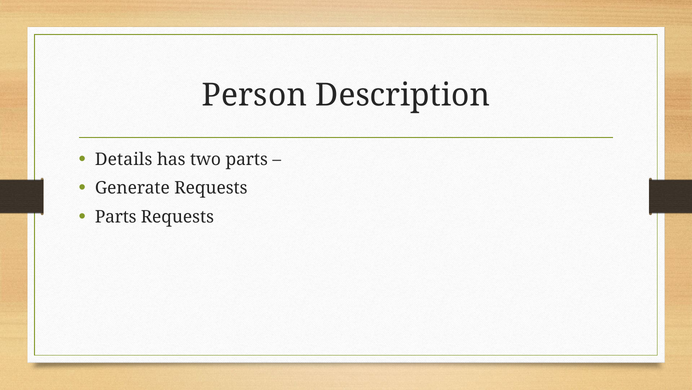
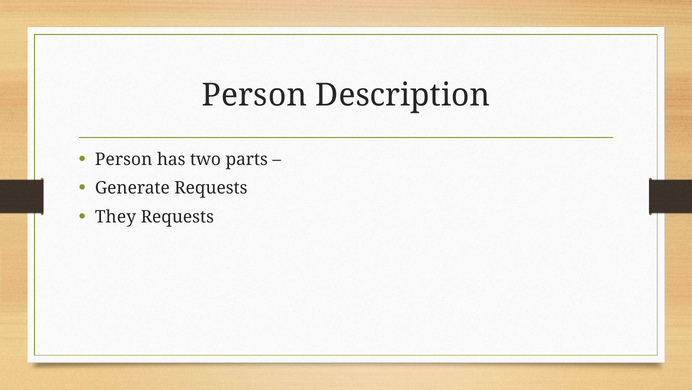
Details at (124, 159): Details -> Person
Parts at (116, 216): Parts -> They
